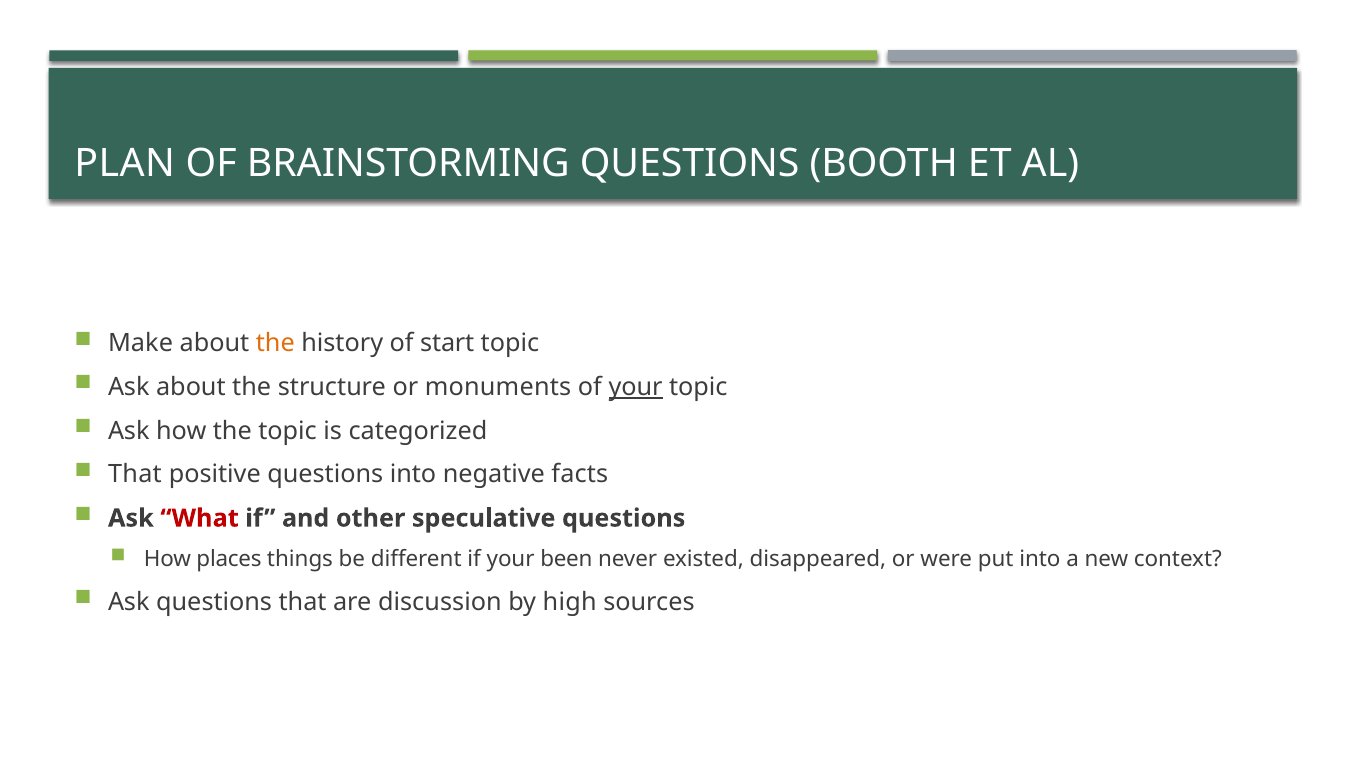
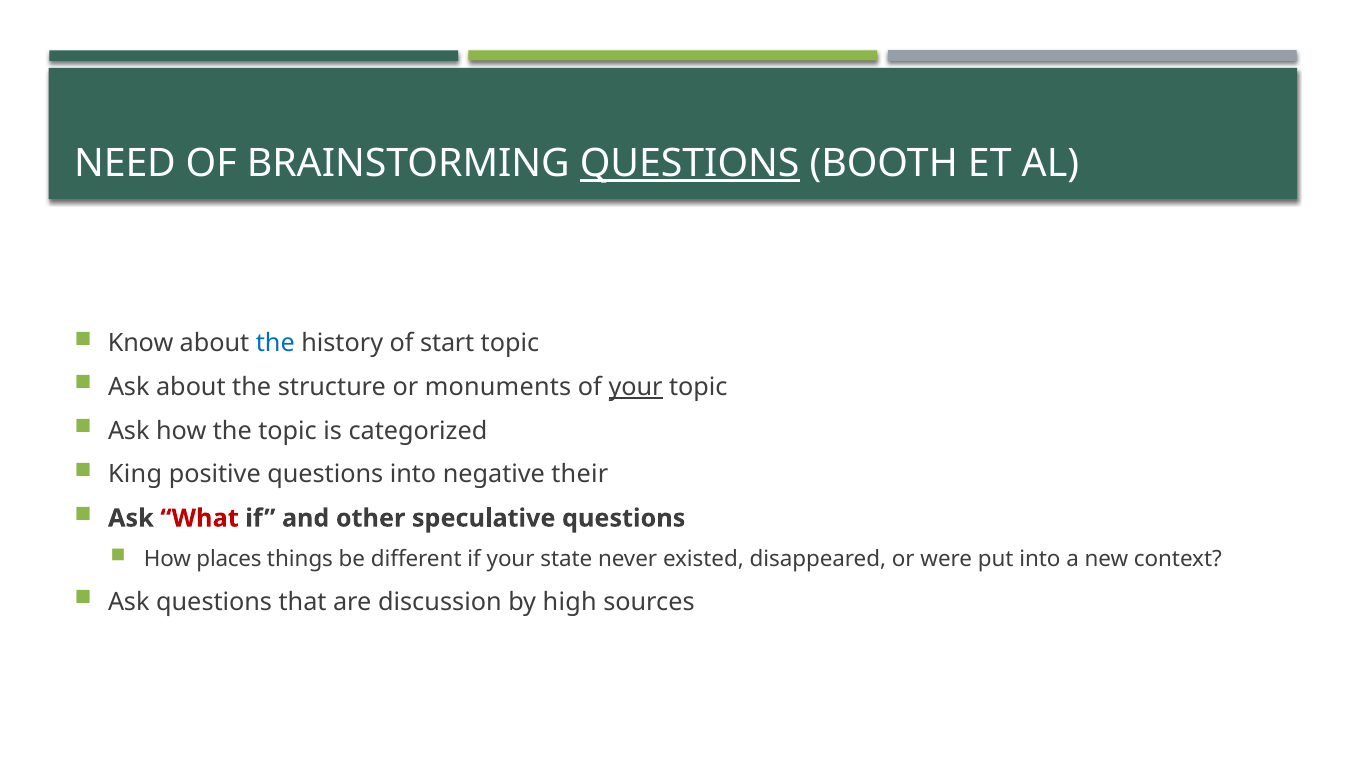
PLAN: PLAN -> NEED
QUESTIONS at (690, 164) underline: none -> present
Make: Make -> Know
the at (275, 343) colour: orange -> blue
That at (135, 475): That -> King
facts: facts -> their
been: been -> state
